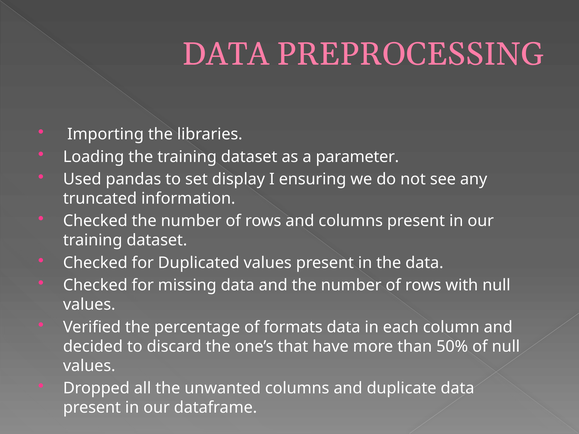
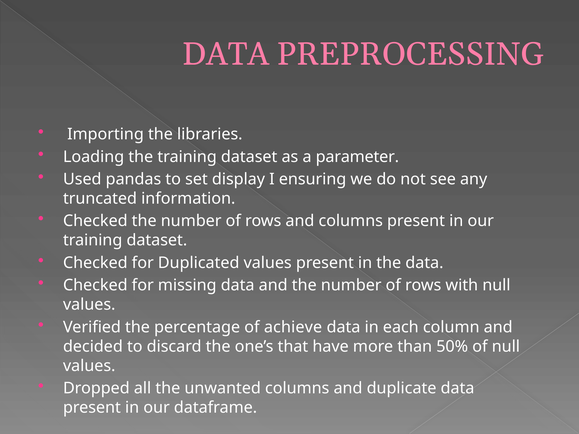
formats: formats -> achieve
